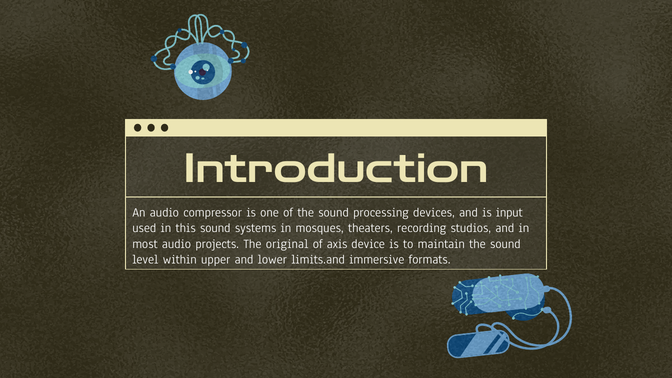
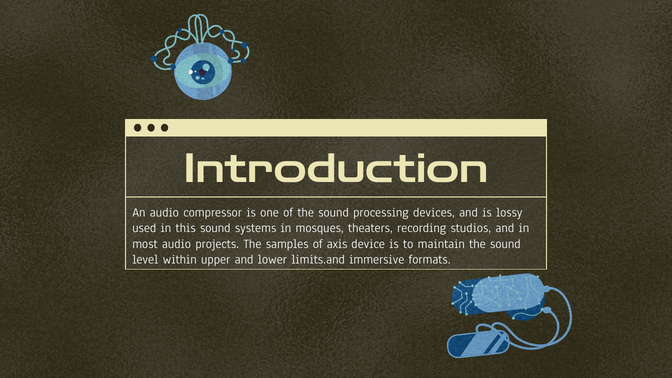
input: input -> lossy
original: original -> samples
